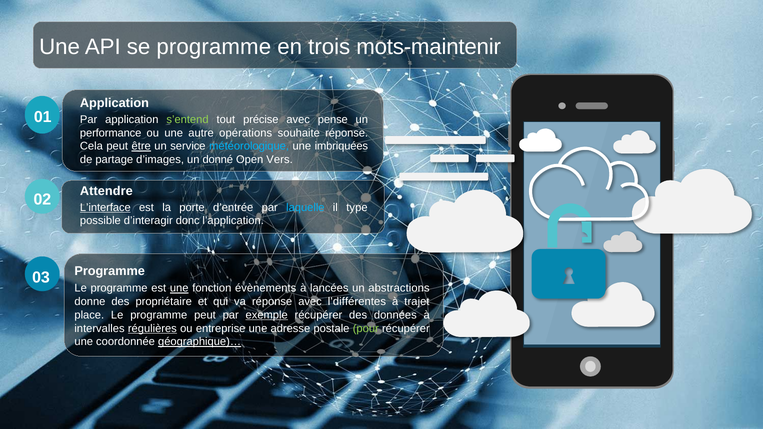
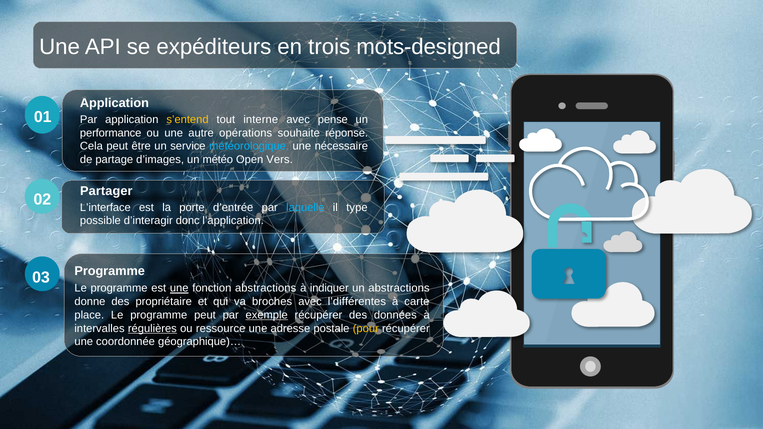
se programme: programme -> expéditeurs
mots-maintenir: mots-maintenir -> mots-designed
s’entend colour: light green -> yellow
précise: précise -> interne
être underline: present -> none
imbriquées: imbriquées -> nécessaire
donné: donné -> météo
Attendre: Attendre -> Partager
L’interface underline: present -> none
fonction évènements: évènements -> abstractions
lancées: lancées -> indiquer
va réponse: réponse -> broches
trajet: trajet -> carte
entreprise: entreprise -> ressource
pour colour: light green -> yellow
géographique)… underline: present -> none
